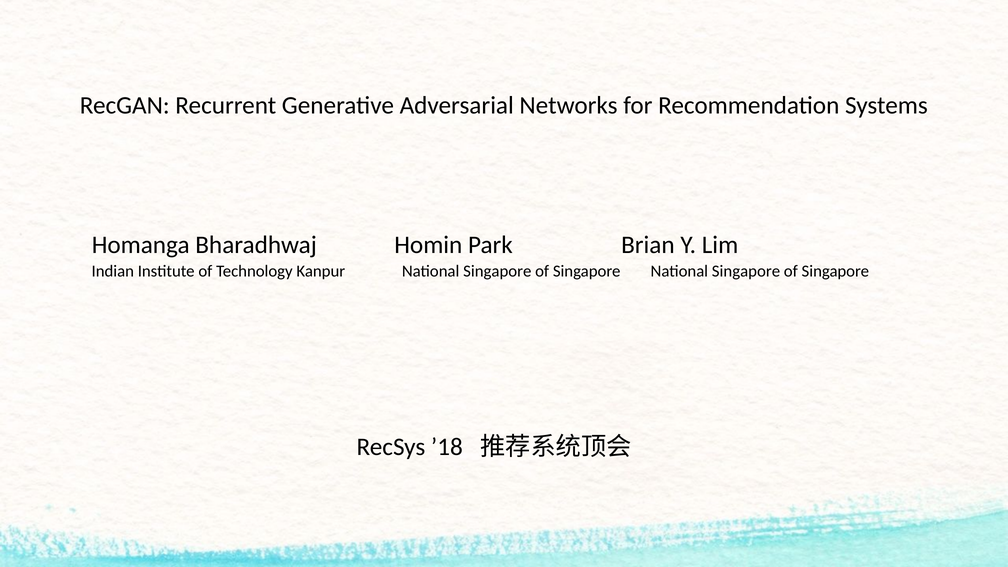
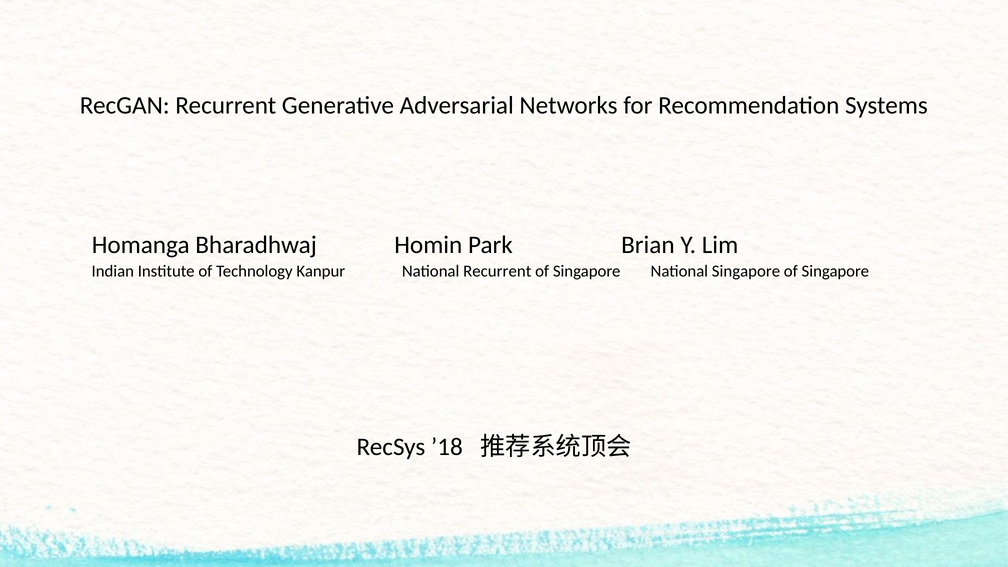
Kanpur National Singapore: Singapore -> Recurrent
